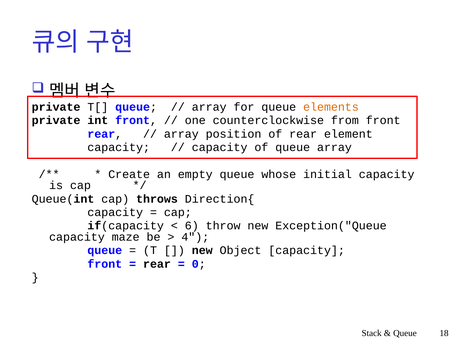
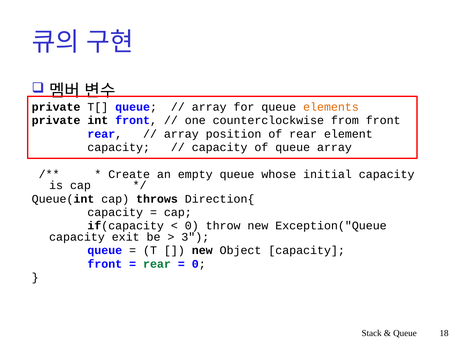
6 at (192, 226): 6 -> 0
maze: maze -> exit
4: 4 -> 3
rear at (157, 264) colour: black -> green
